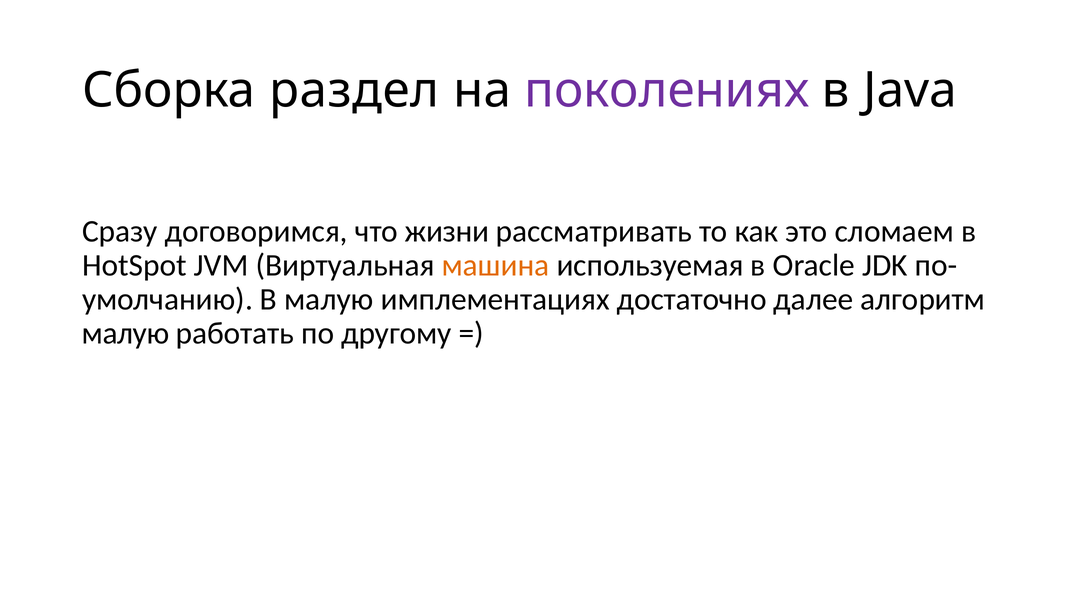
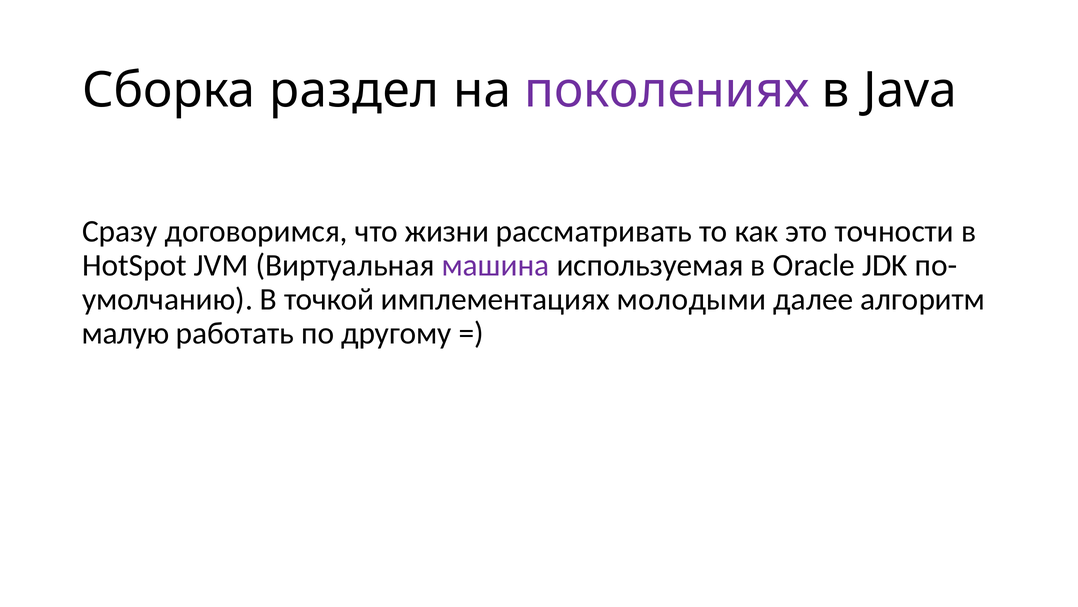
сломаем: сломаем -> точности
машина colour: orange -> purple
В малую: малую -> точкой
достаточно: достаточно -> молодыми
